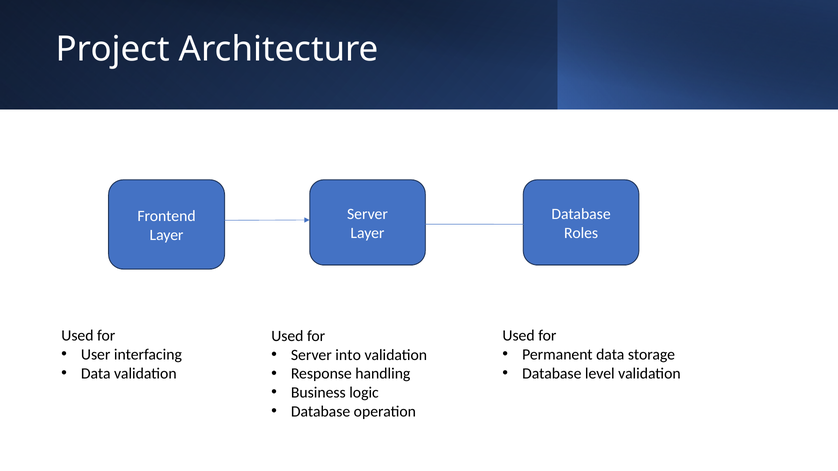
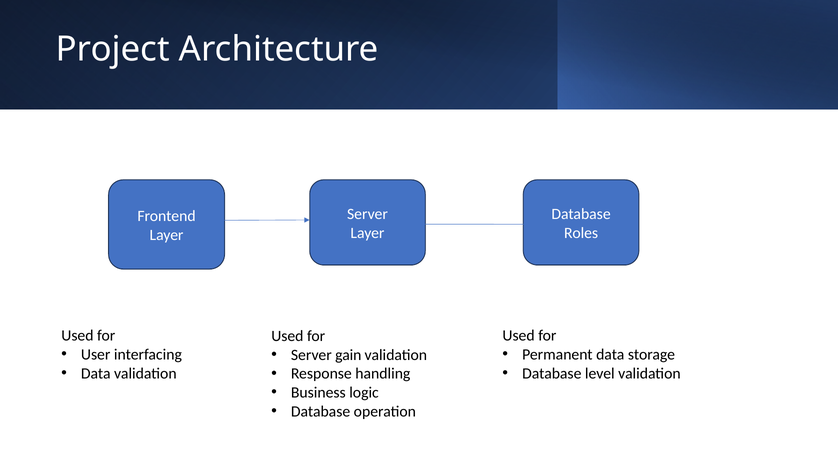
into: into -> gain
